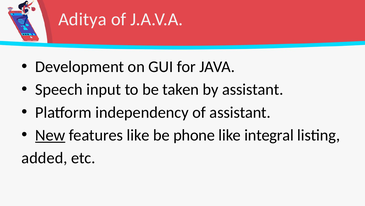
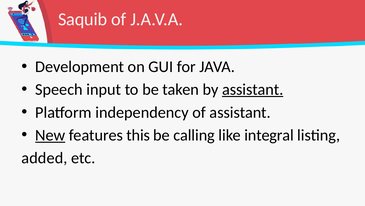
Aditya: Aditya -> Saquib
assistant at (253, 89) underline: none -> present
features like: like -> this
phone: phone -> calling
